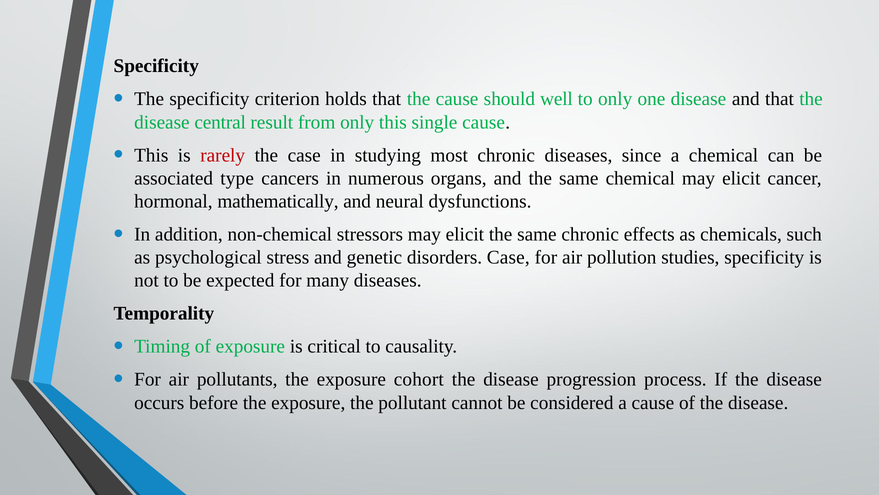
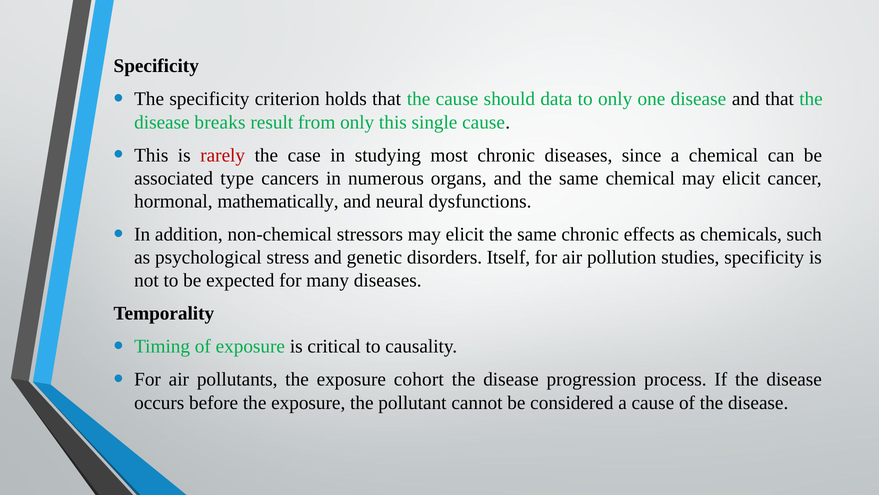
well: well -> data
central: central -> breaks
disorders Case: Case -> Itself
